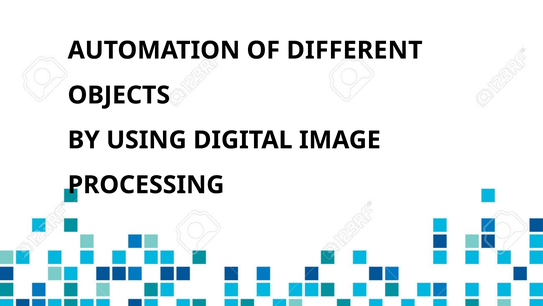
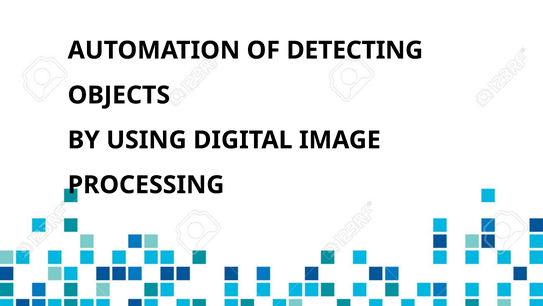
DIFFERENT: DIFFERENT -> DETECTING
